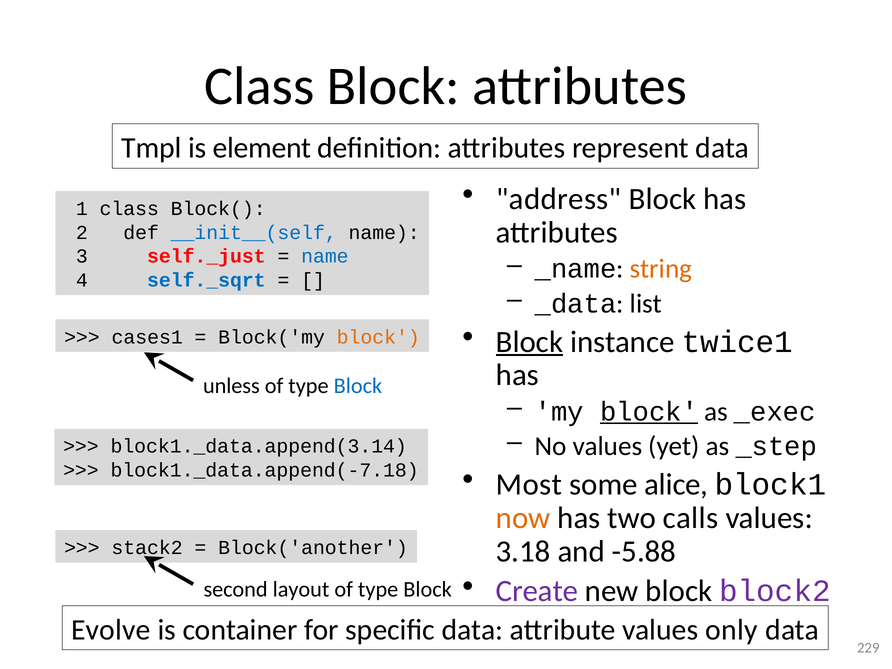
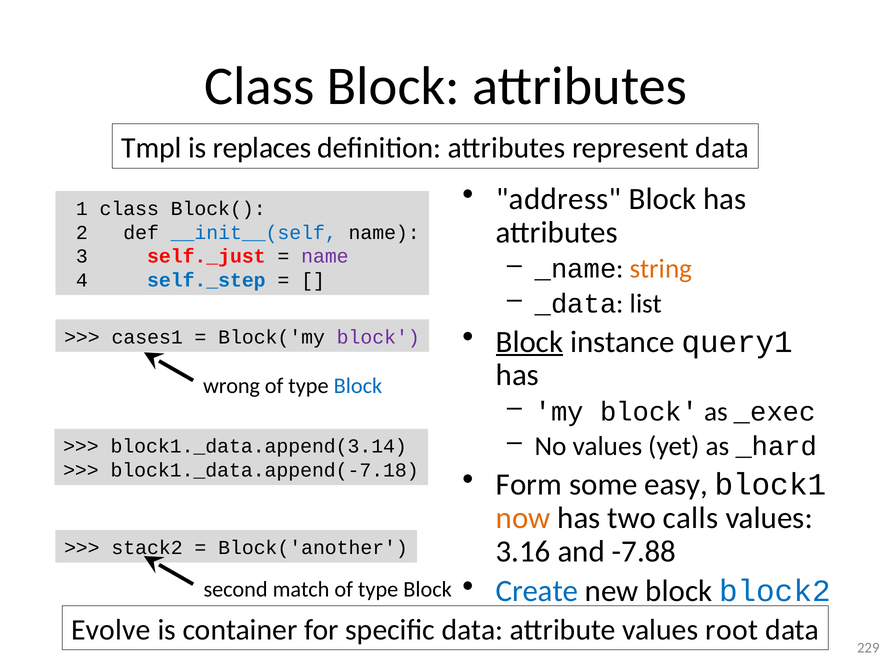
element: element -> replaces
name at (325, 256) colour: blue -> purple
self._sqrt: self._sqrt -> self._step
twice1: twice1 -> query1
block at (378, 337) colour: orange -> purple
unless: unless -> wrong
block at (649, 412) underline: present -> none
_step: _step -> _hard
Most: Most -> Form
alice: alice -> easy
3.18: 3.18 -> 3.16
-5.88: -5.88 -> -7.88
Create colour: purple -> blue
block2 colour: purple -> blue
layout: layout -> match
only: only -> root
